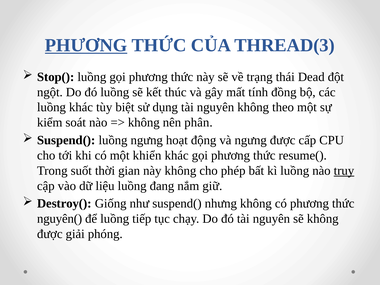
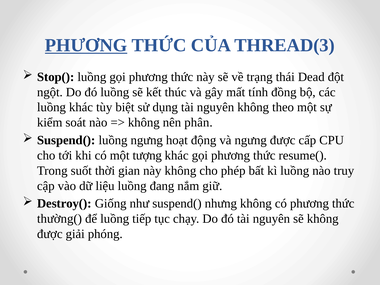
khiển: khiển -> tượng
truy underline: present -> none
nguyên(: nguyên( -> thường(
